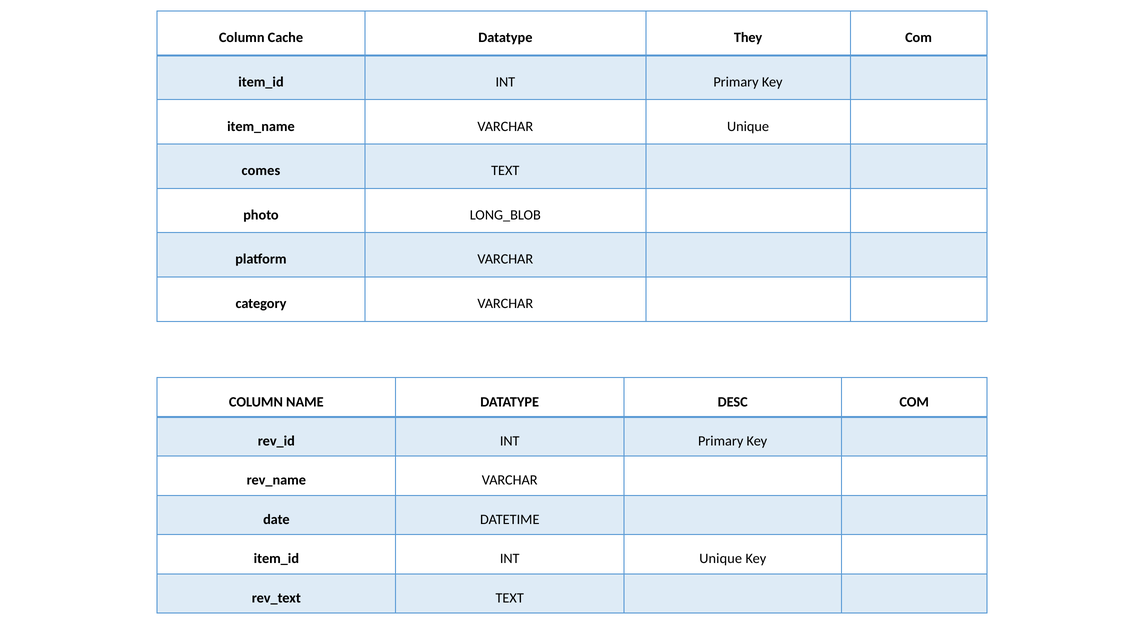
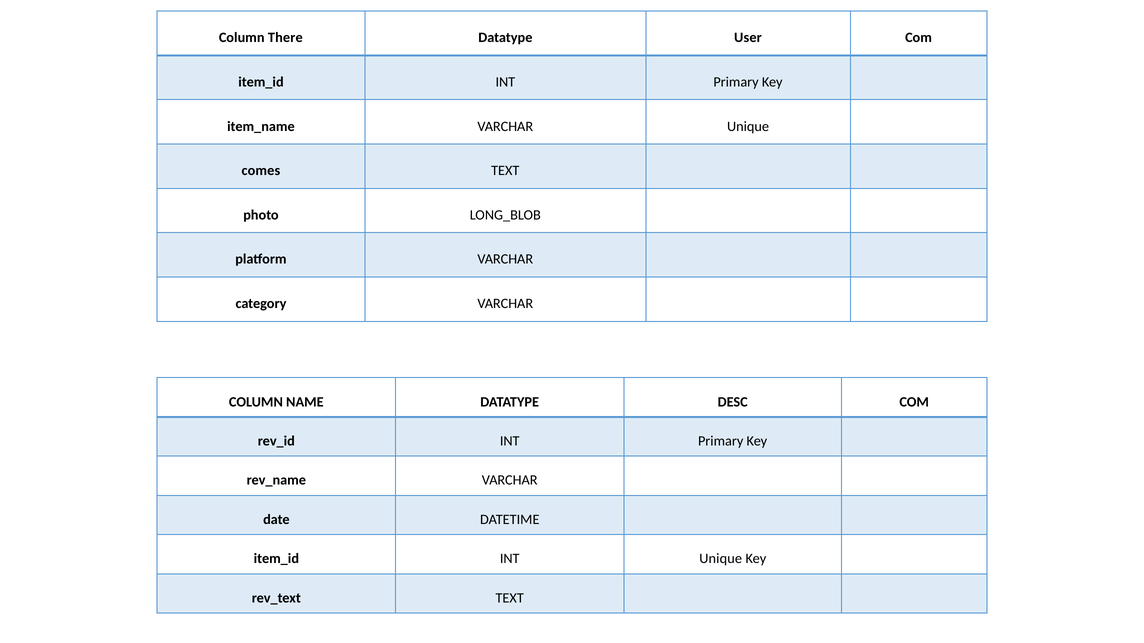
Cache: Cache -> There
They: They -> User
